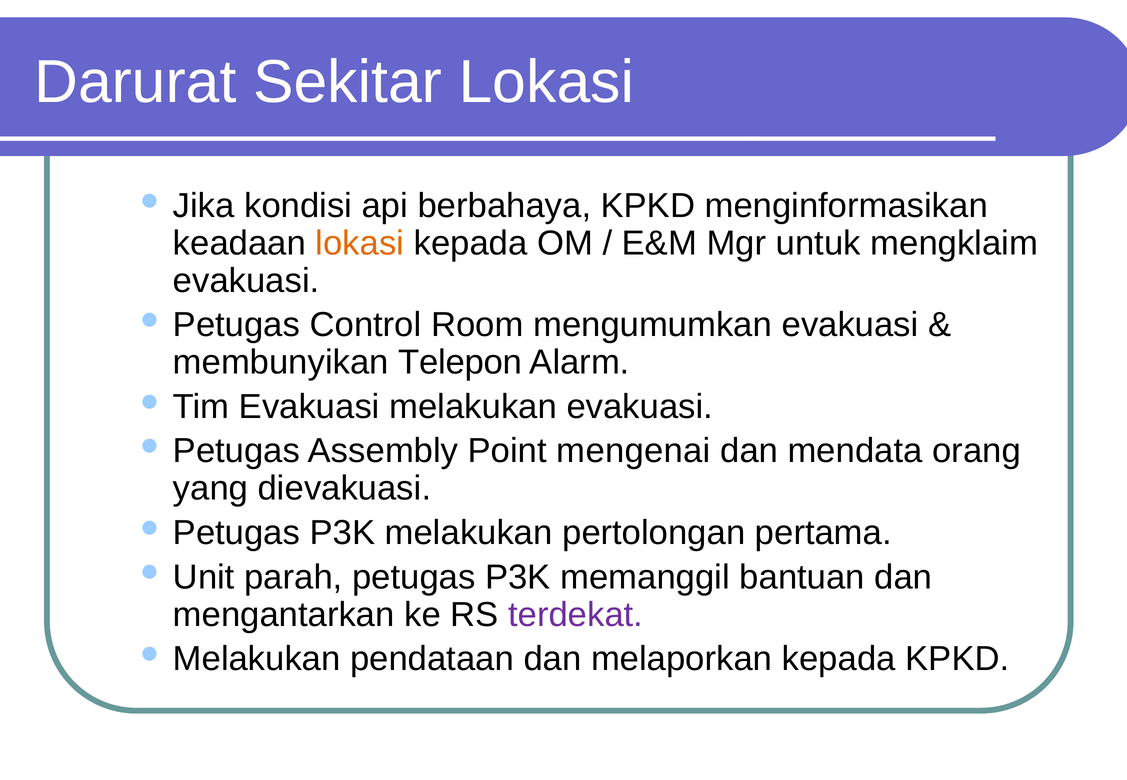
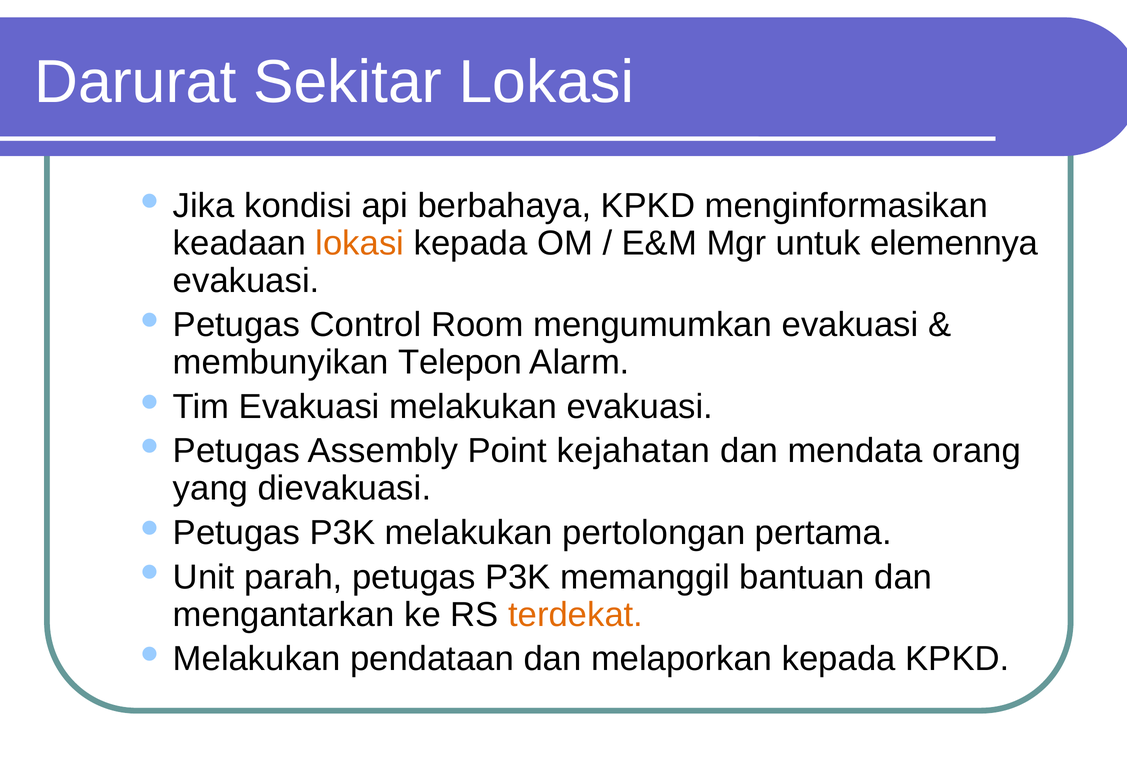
mengklaim: mengklaim -> elemennya
mengenai: mengenai -> kejahatan
terdekat colour: purple -> orange
